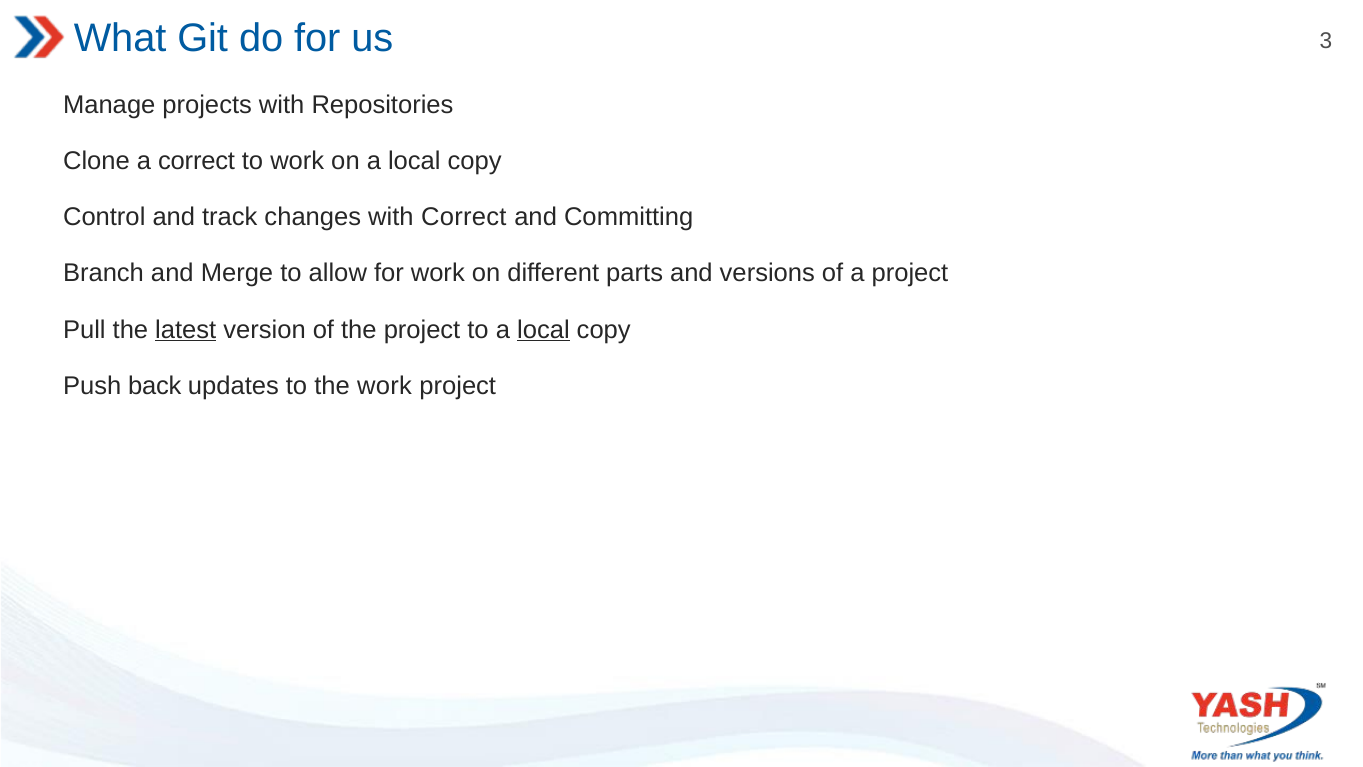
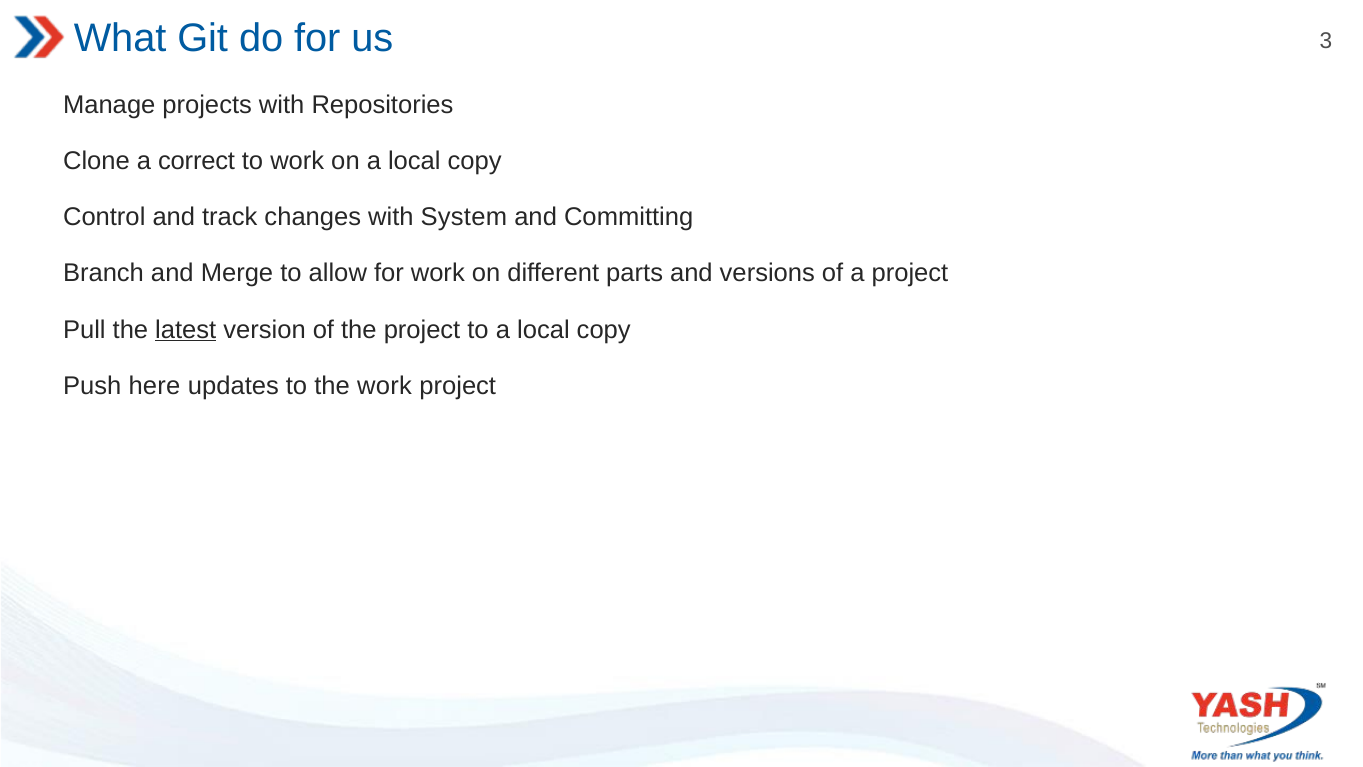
with Correct: Correct -> System
local at (543, 330) underline: present -> none
back: back -> here
